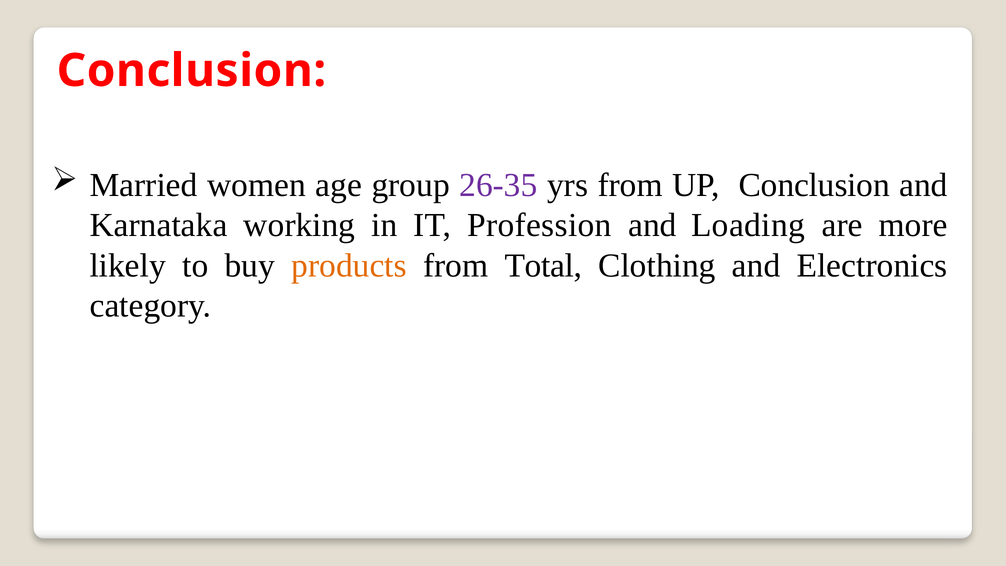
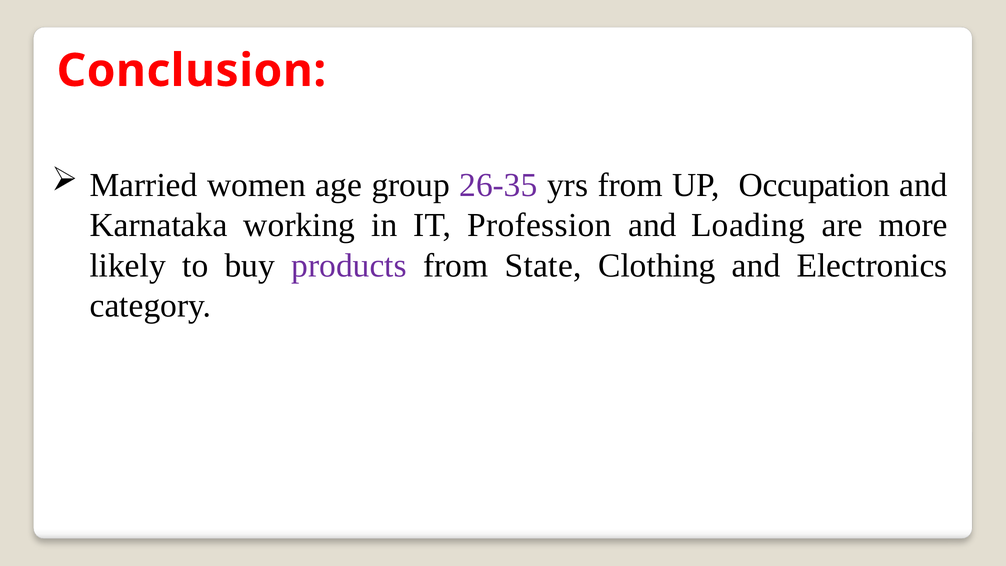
UP Conclusion: Conclusion -> Occupation
products colour: orange -> purple
Total: Total -> State
